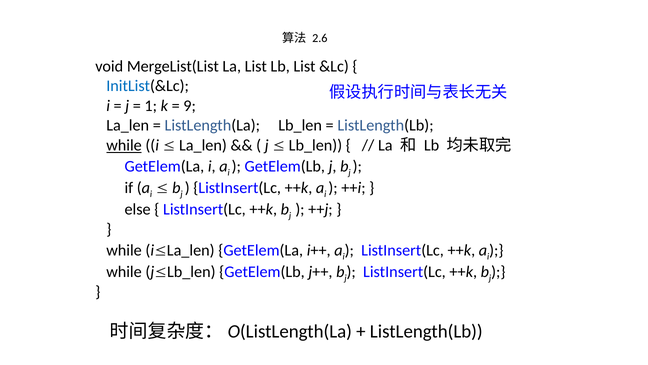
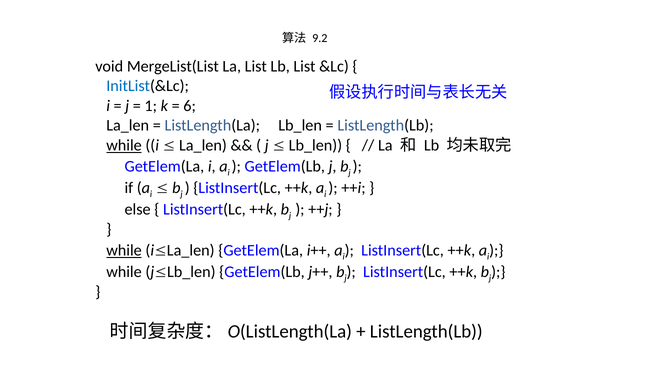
2.6: 2.6 -> 9.2
9: 9 -> 6
while at (124, 250) underline: none -> present
